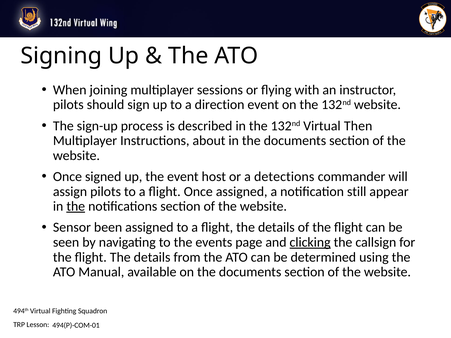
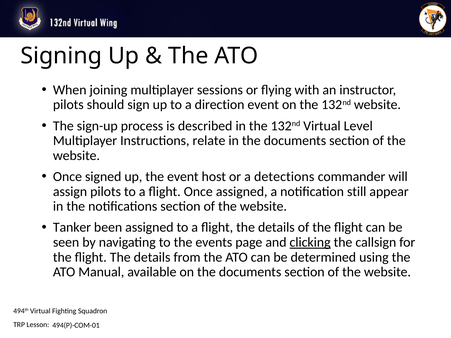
Then: Then -> Level
about: about -> relate
the at (76, 206) underline: present -> none
Sensor: Sensor -> Tanker
